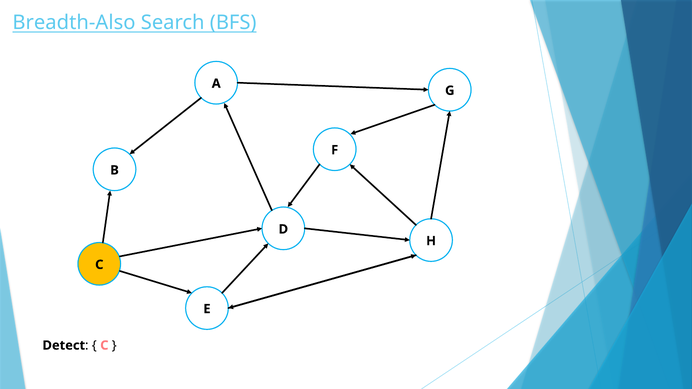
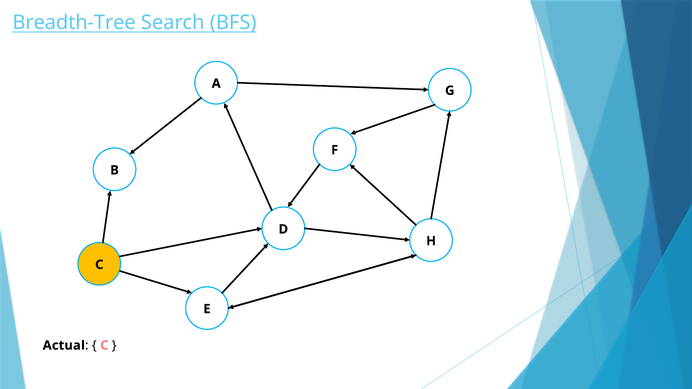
Breadth-Also: Breadth-Also -> Breadth-Tree
Detect: Detect -> Actual
